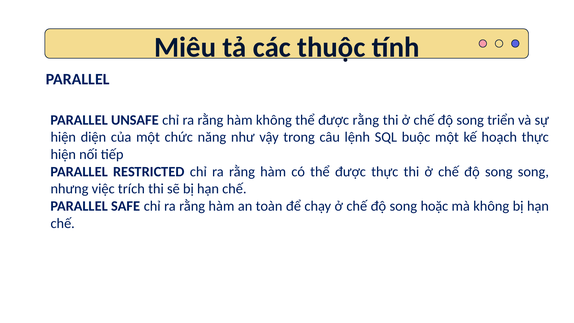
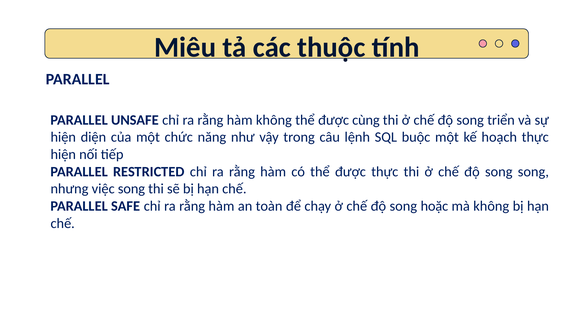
được rằng: rằng -> cùng
việc trích: trích -> song
